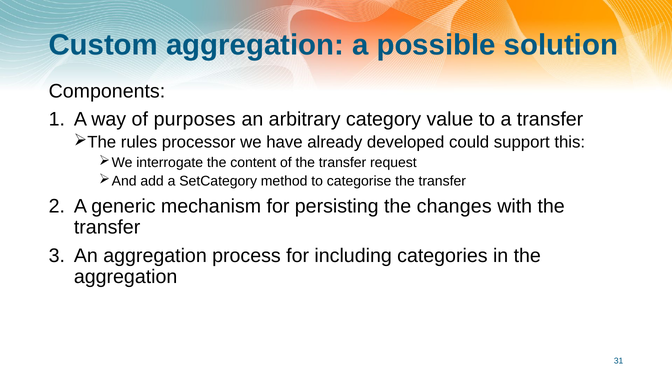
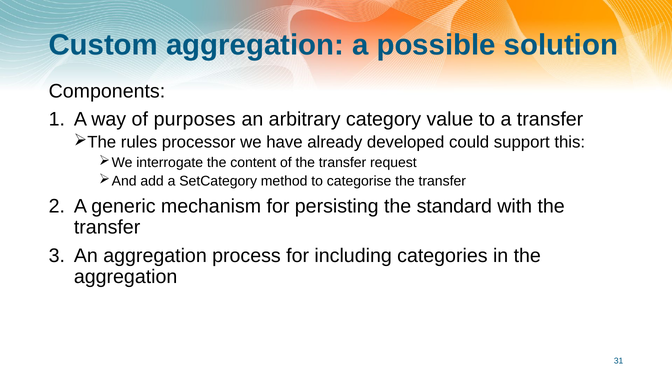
changes: changes -> standard
